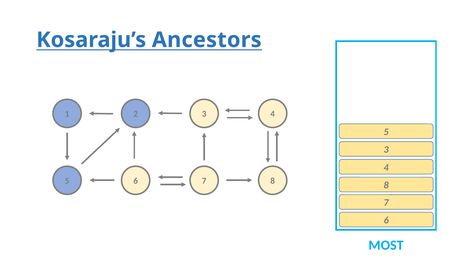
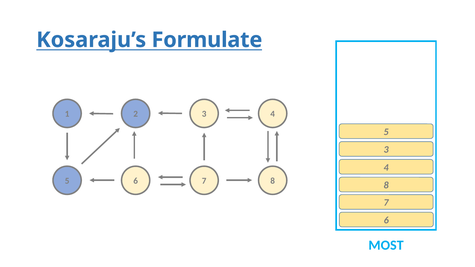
Ancestors: Ancestors -> Formulate
